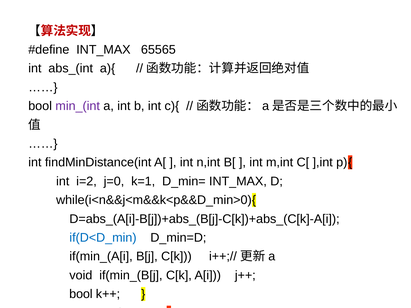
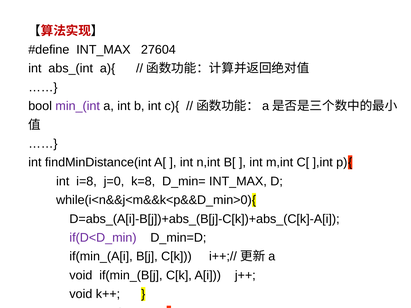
65565: 65565 -> 27604
i=2: i=2 -> i=8
k=1: k=1 -> k=8
if(D<D_min colour: blue -> purple
bool at (81, 294): bool -> void
